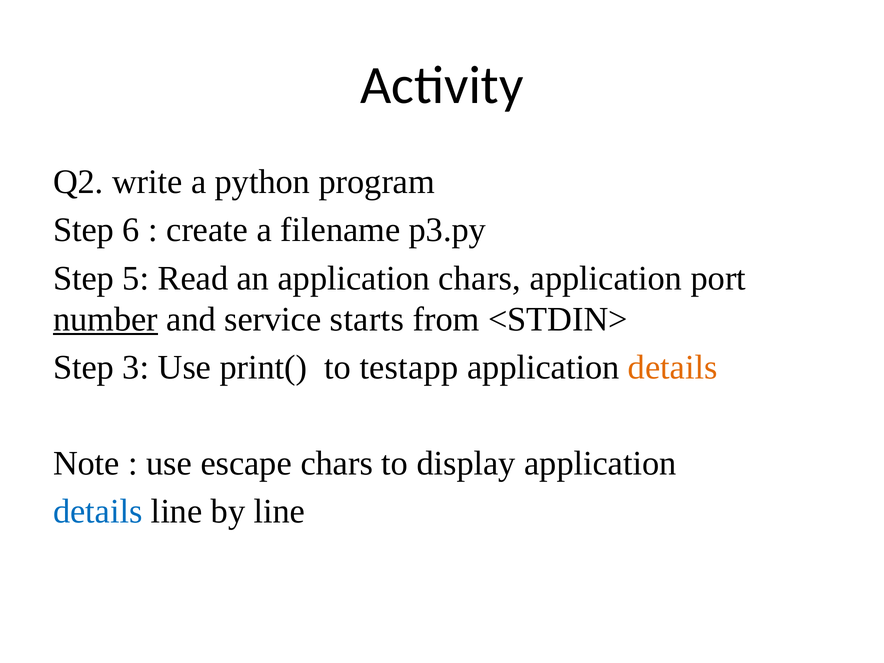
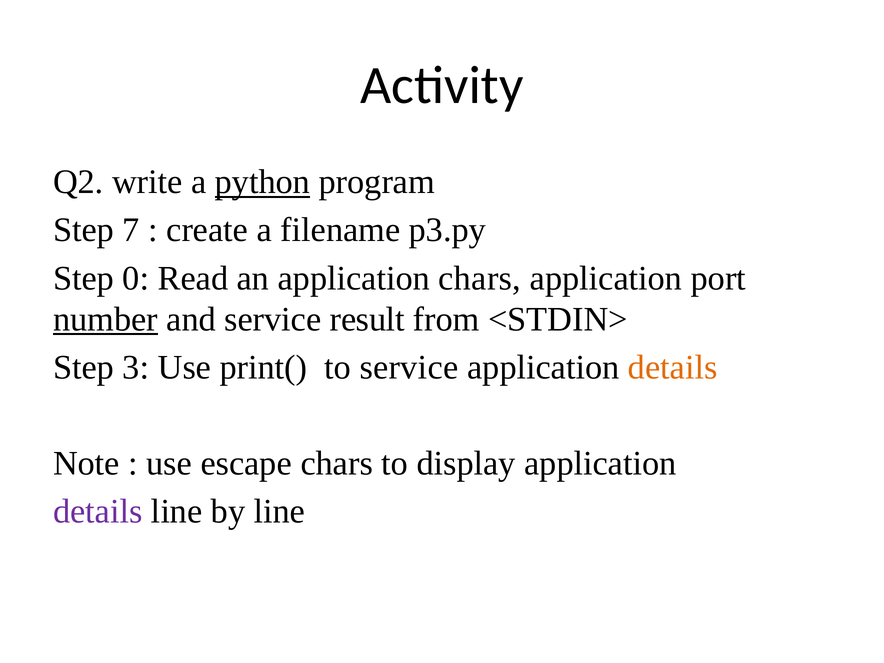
python underline: none -> present
6: 6 -> 7
5: 5 -> 0
starts: starts -> result
to testapp: testapp -> service
details at (98, 512) colour: blue -> purple
